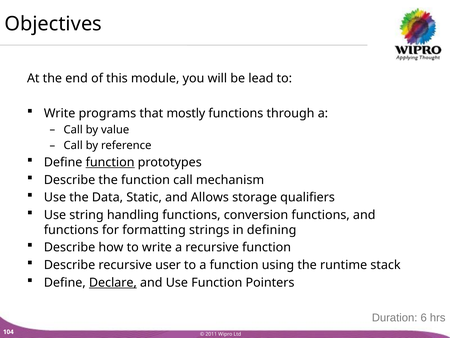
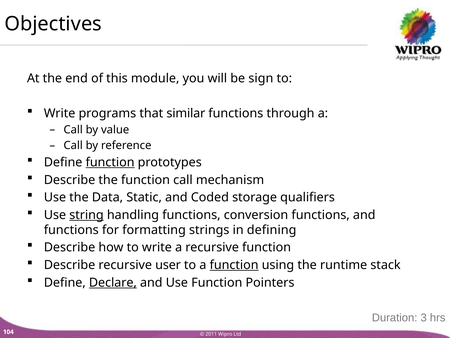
lead: lead -> sign
mostly: mostly -> similar
Allows: Allows -> Coded
string underline: none -> present
function at (234, 265) underline: none -> present
6: 6 -> 3
